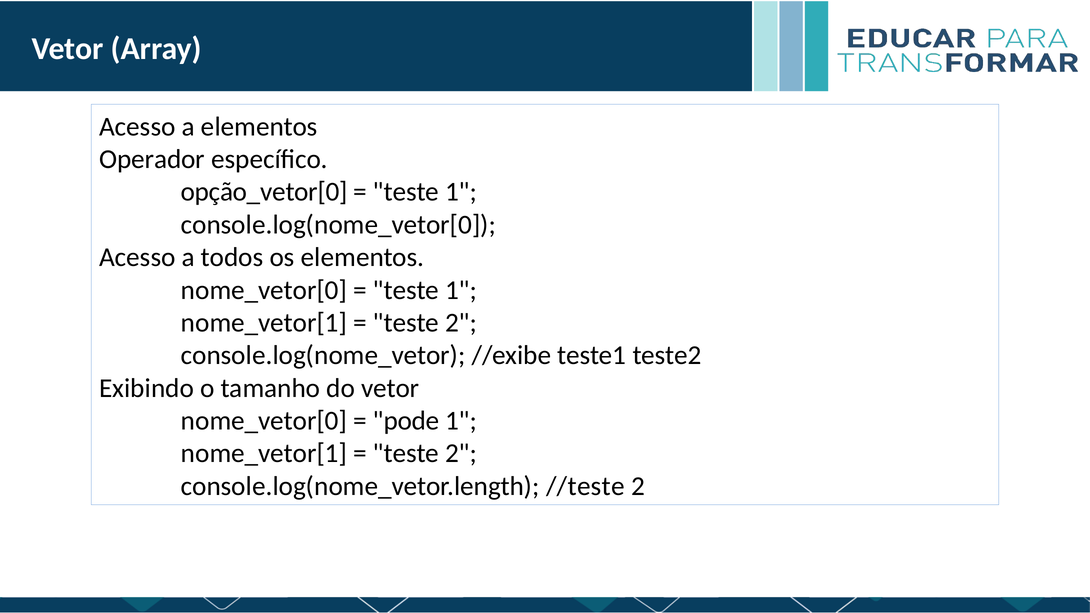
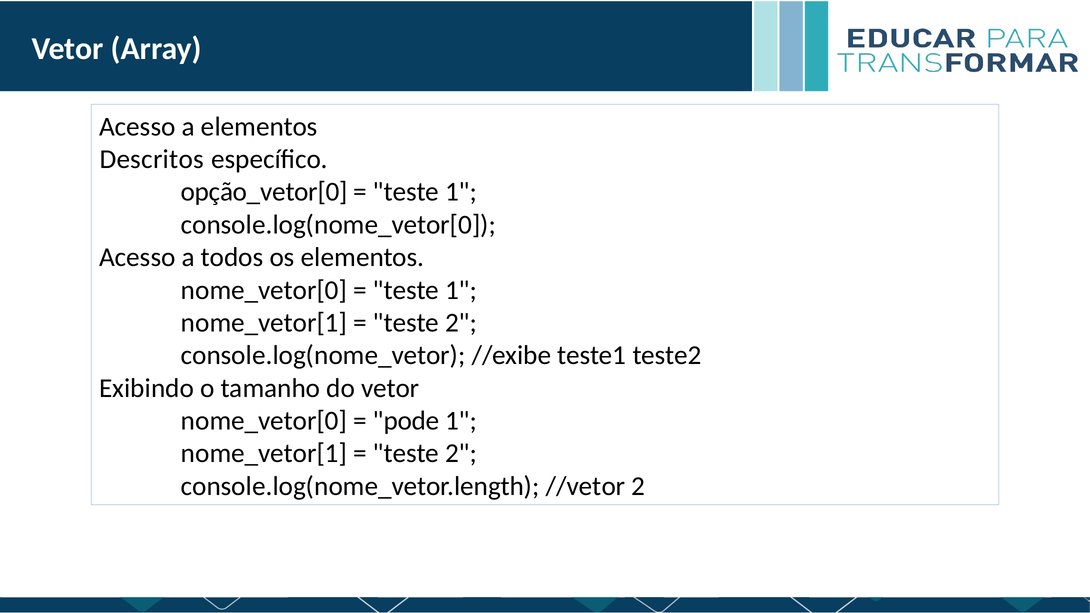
Operador: Operador -> Descritos
//teste: //teste -> //vetor
